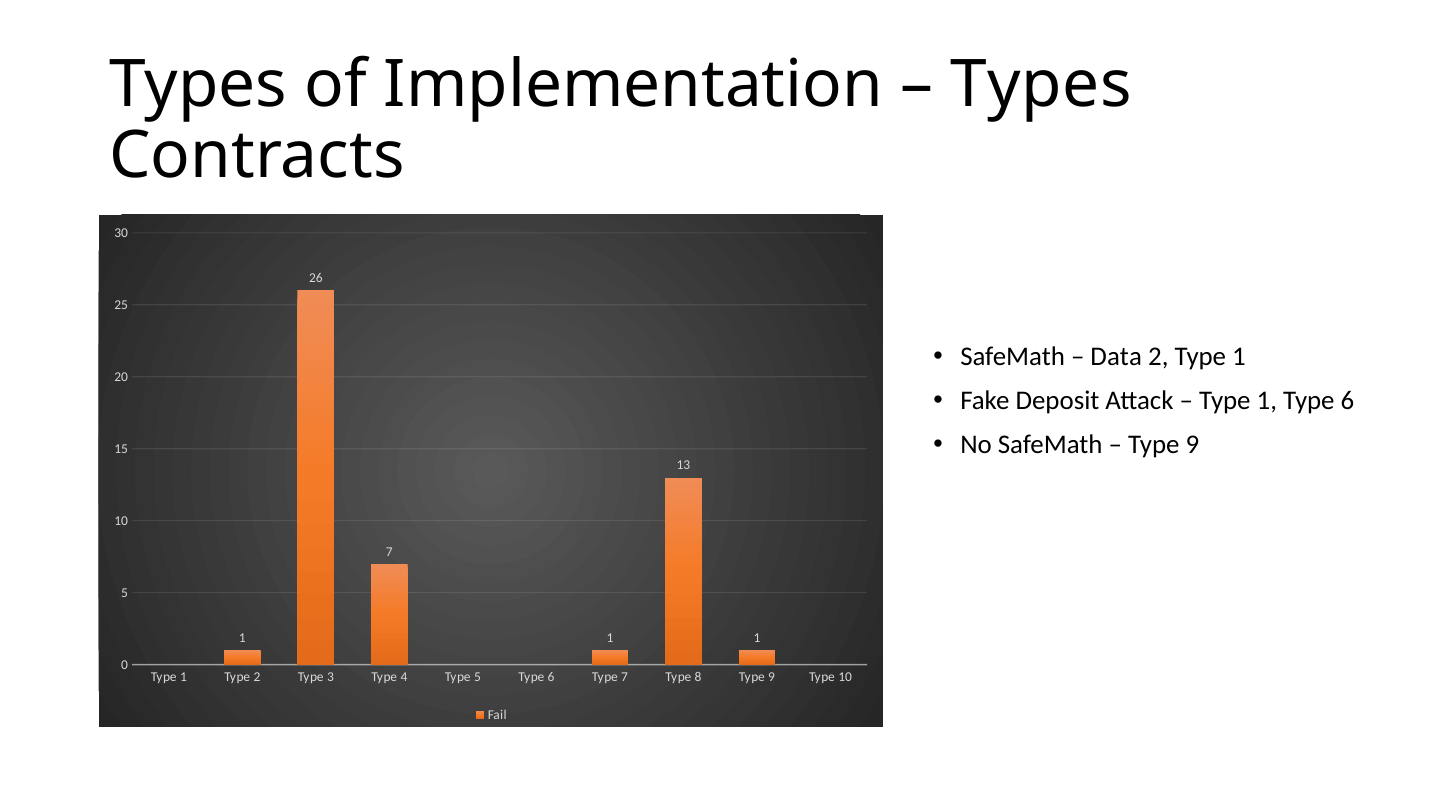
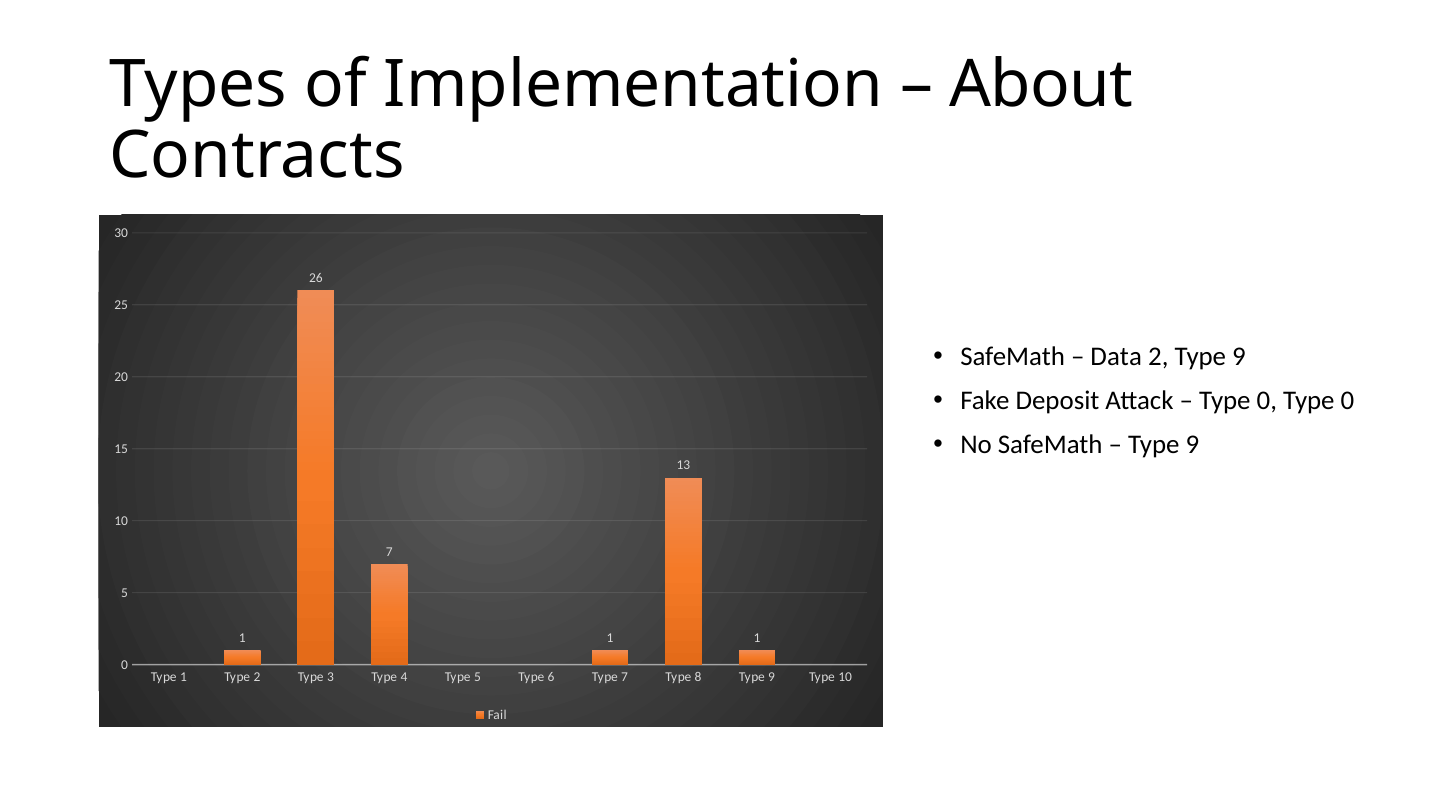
Types at (1041, 85): Types -> About
2 Type 1: 1 -> 9
1 at (1267, 400): 1 -> 0
6 at (1348, 400): 6 -> 0
